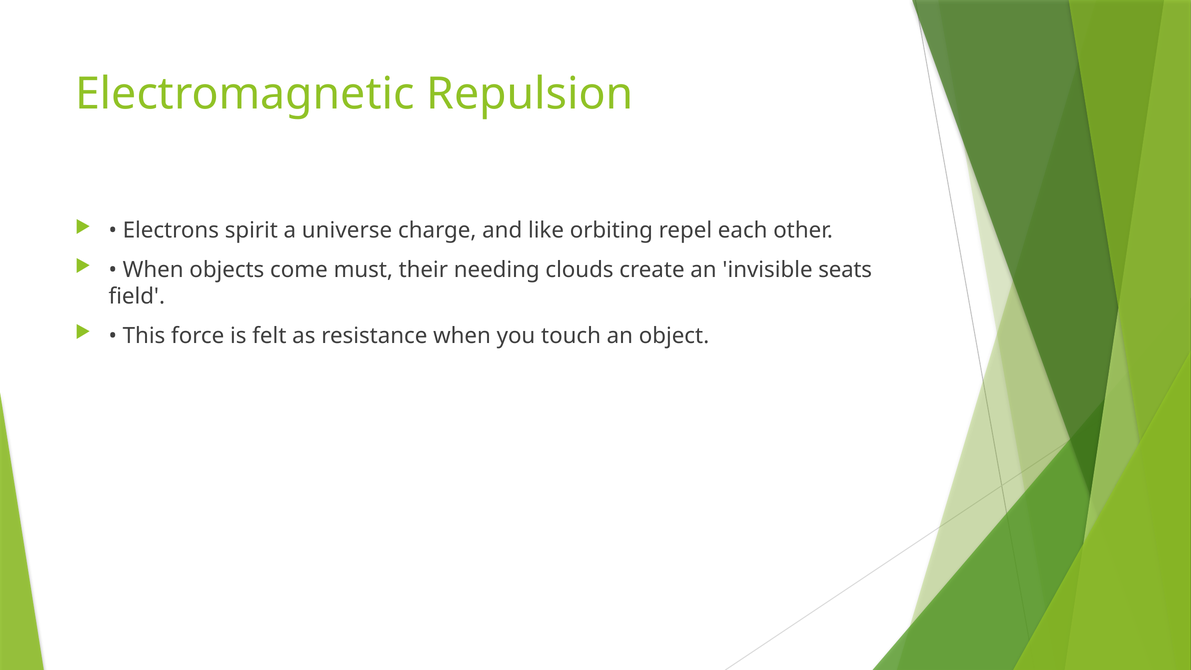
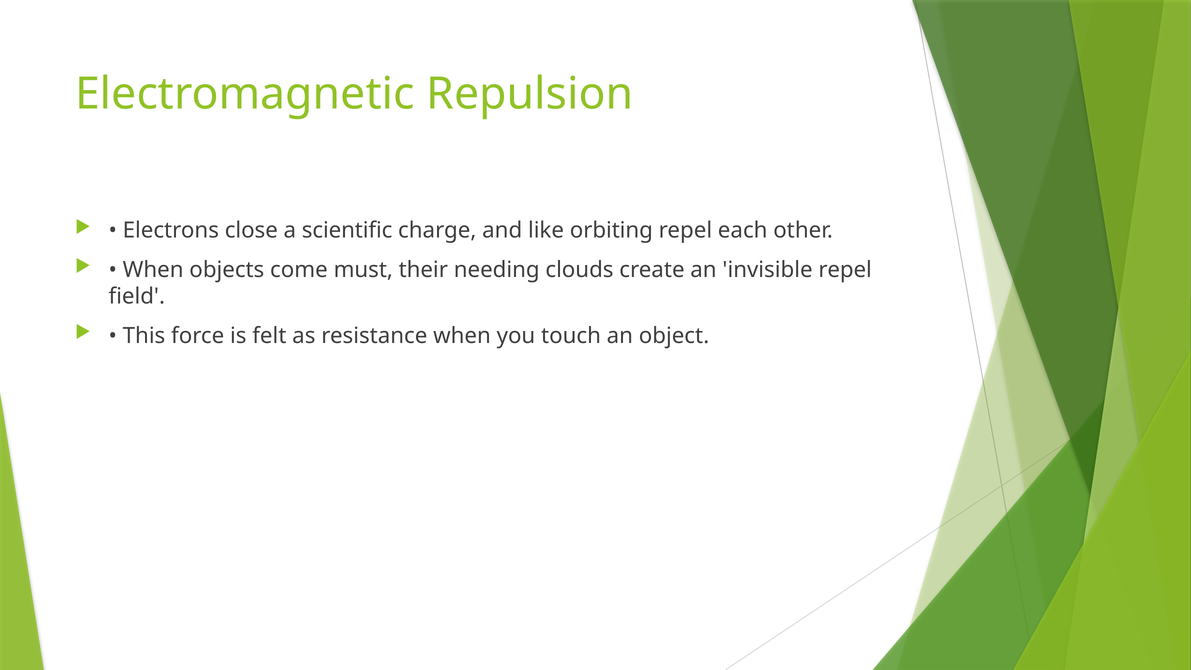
spirit: spirit -> close
universe: universe -> scientific
invisible seats: seats -> repel
